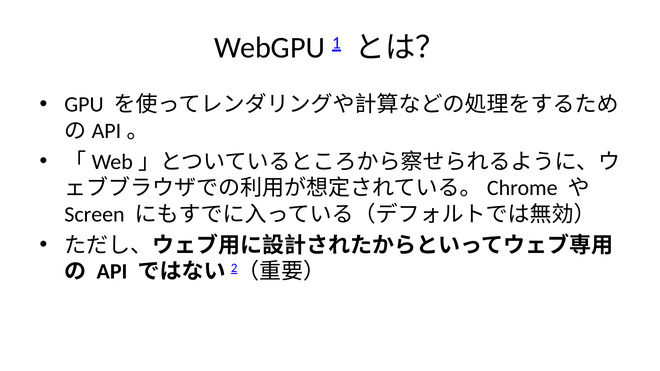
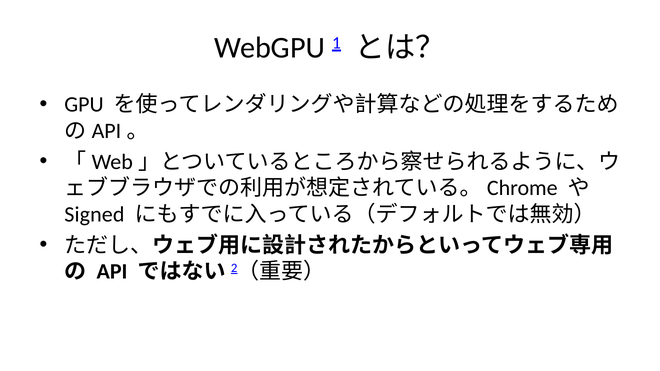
Screen: Screen -> Signed
